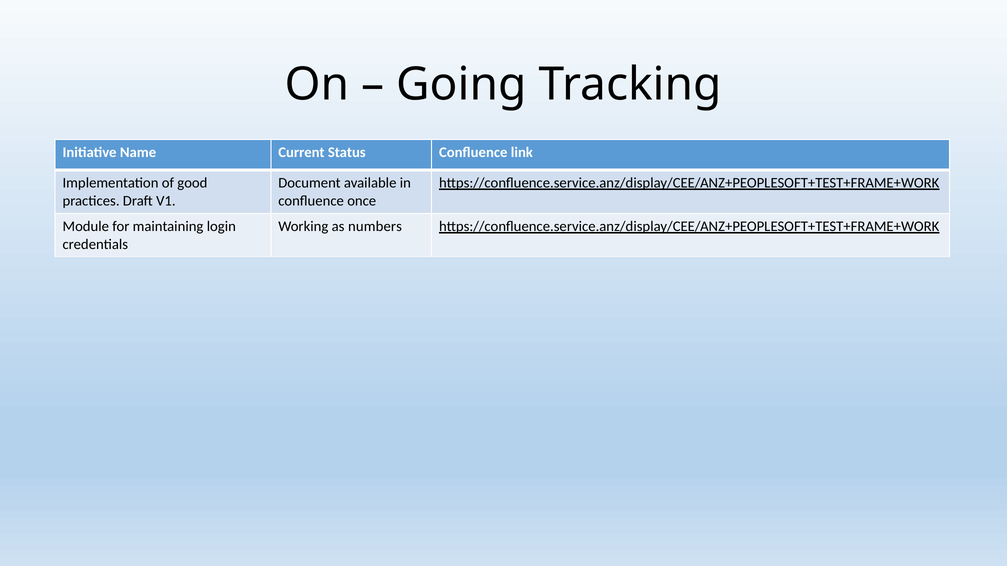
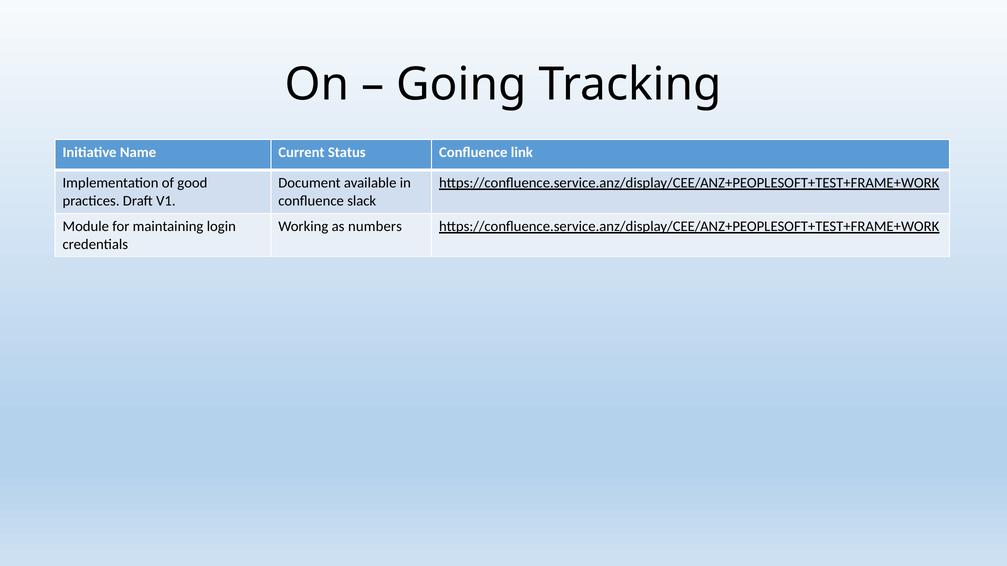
once: once -> slack
